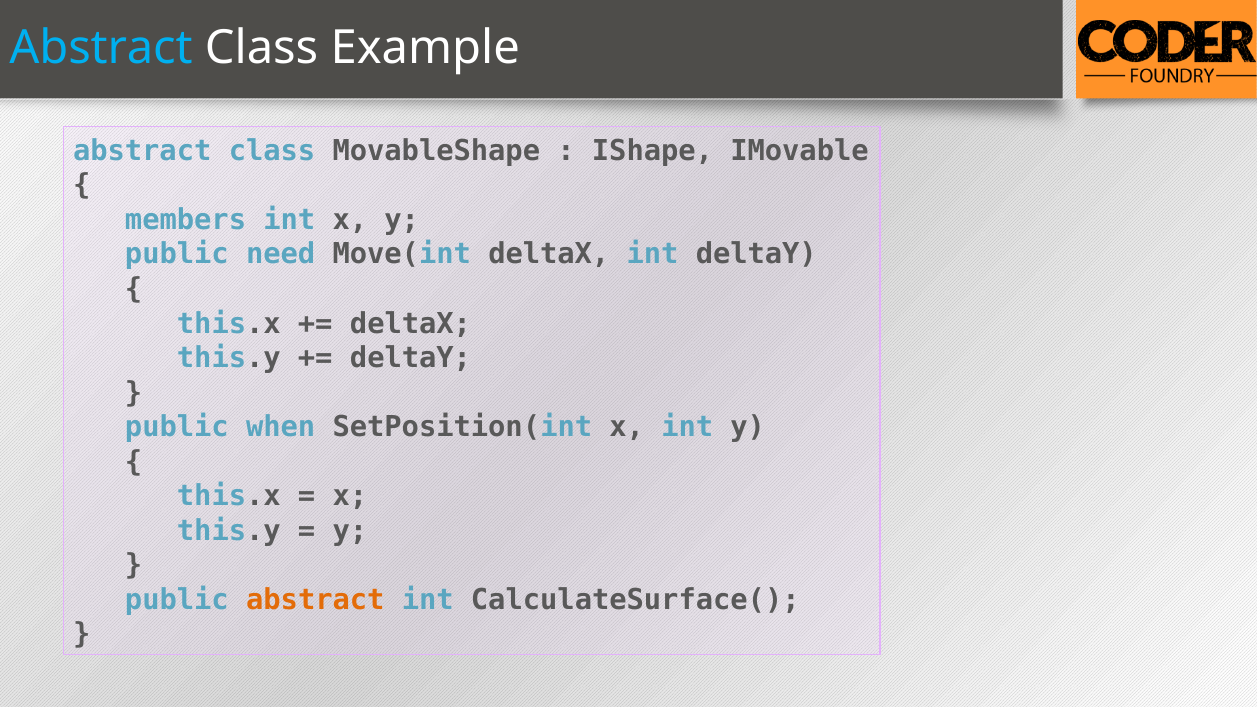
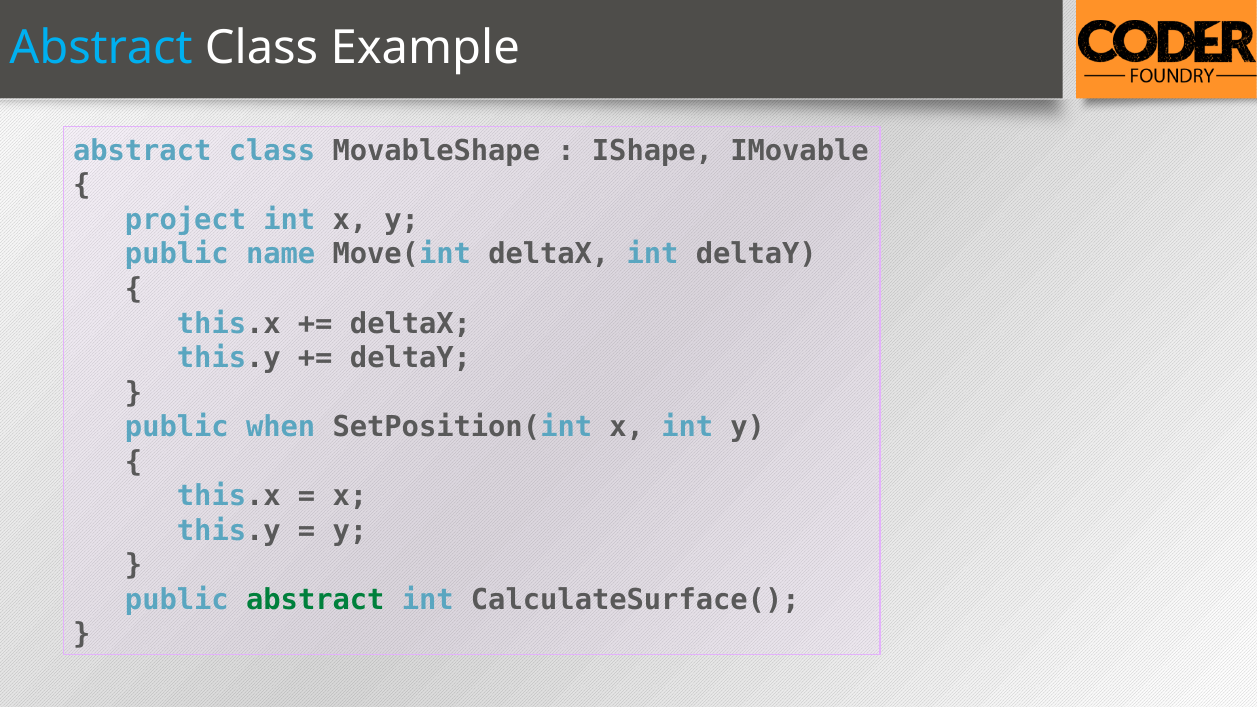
members: members -> project
need: need -> name
abstract at (315, 600) colour: orange -> green
